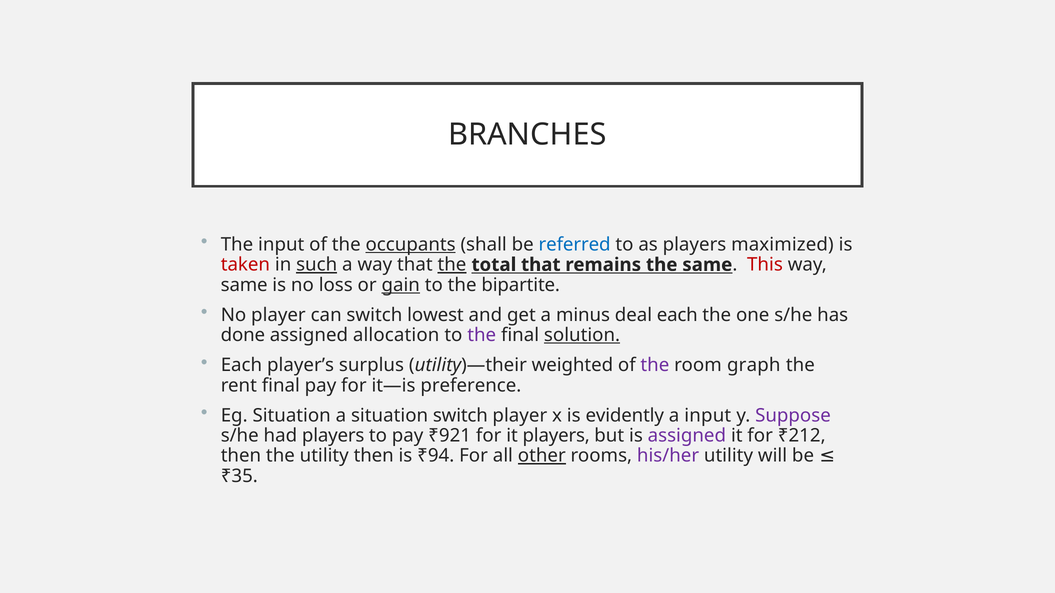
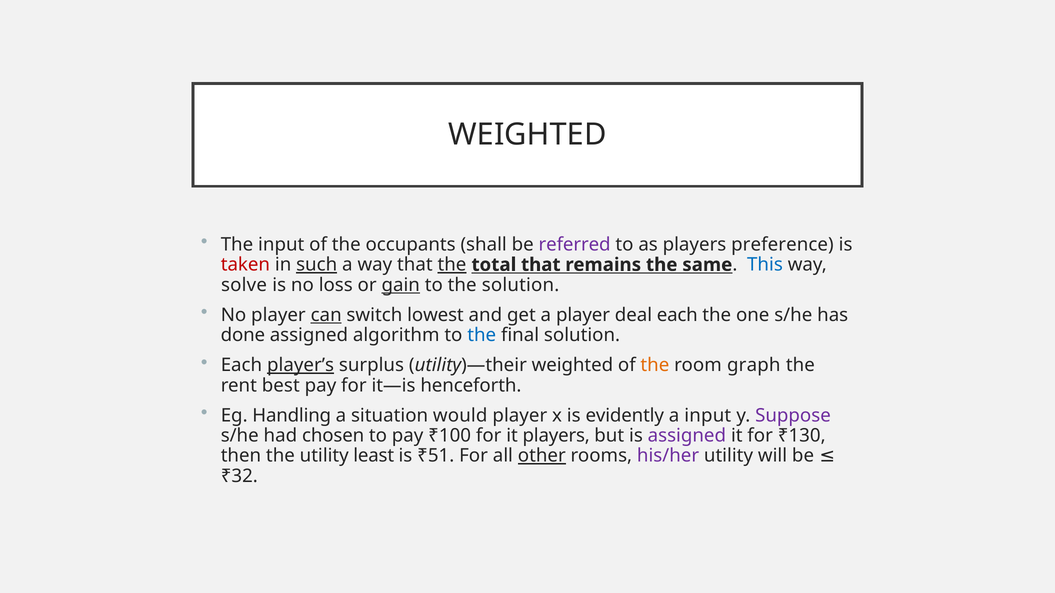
BRANCHES at (527, 135): BRANCHES -> WEIGHTED
occupants underline: present -> none
referred colour: blue -> purple
maximized: maximized -> preference
This colour: red -> blue
same at (244, 285): same -> solve
the bipartite: bipartite -> solution
can underline: none -> present
a minus: minus -> player
allocation: allocation -> algorithm
the at (482, 335) colour: purple -> blue
solution at (582, 335) underline: present -> none
player’s underline: none -> present
the at (655, 365) colour: purple -> orange
rent final: final -> best
preference: preference -> henceforth
Eg Situation: Situation -> Handling
situation switch: switch -> would
had players: players -> chosen
₹921: ₹921 -> ₹100
₹212: ₹212 -> ₹130
utility then: then -> least
₹94: ₹94 -> ₹51
₹35: ₹35 -> ₹32
